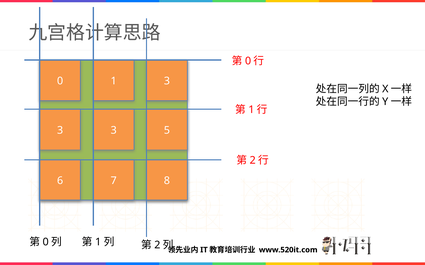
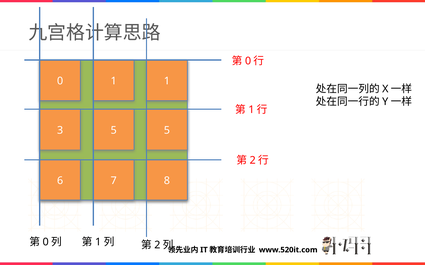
1 3: 3 -> 1
3 at (114, 131): 3 -> 5
